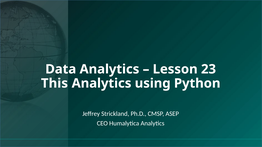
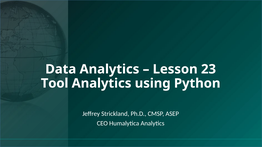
This: This -> Tool
